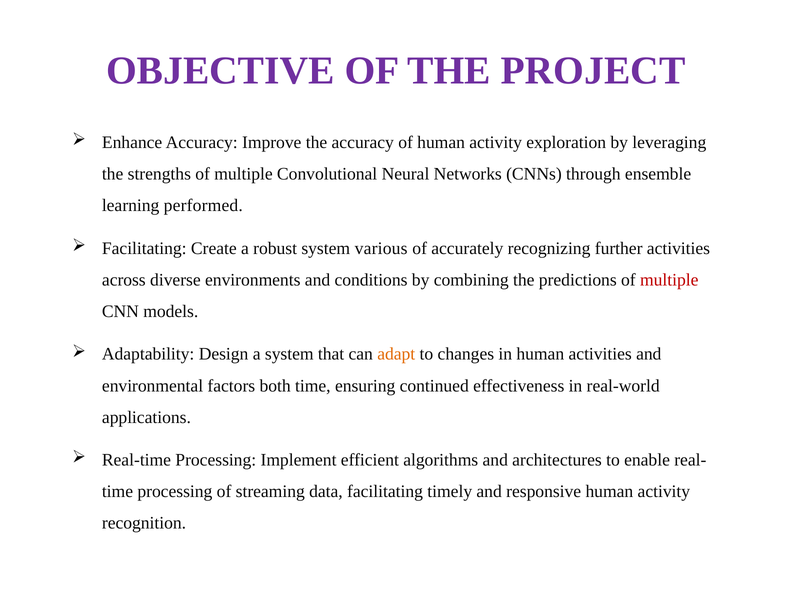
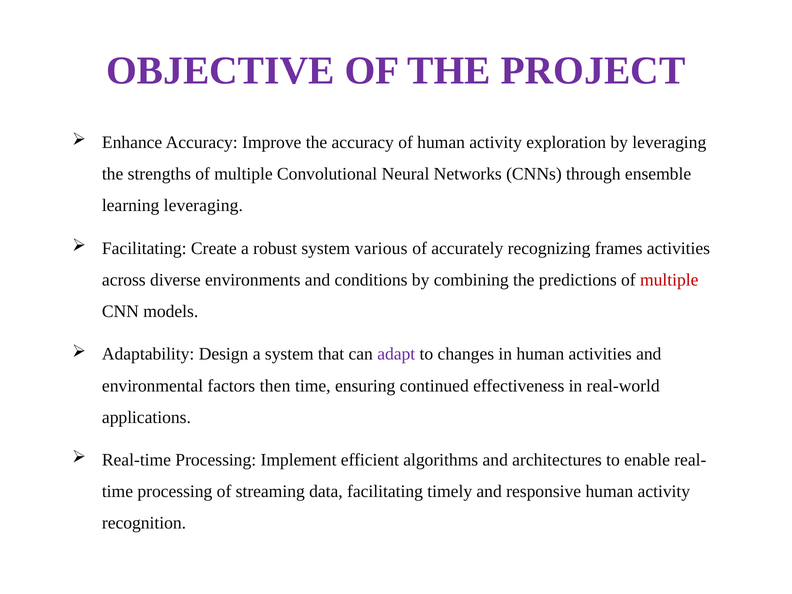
learning performed: performed -> leveraging
further: further -> frames
adapt colour: orange -> purple
both: both -> then
